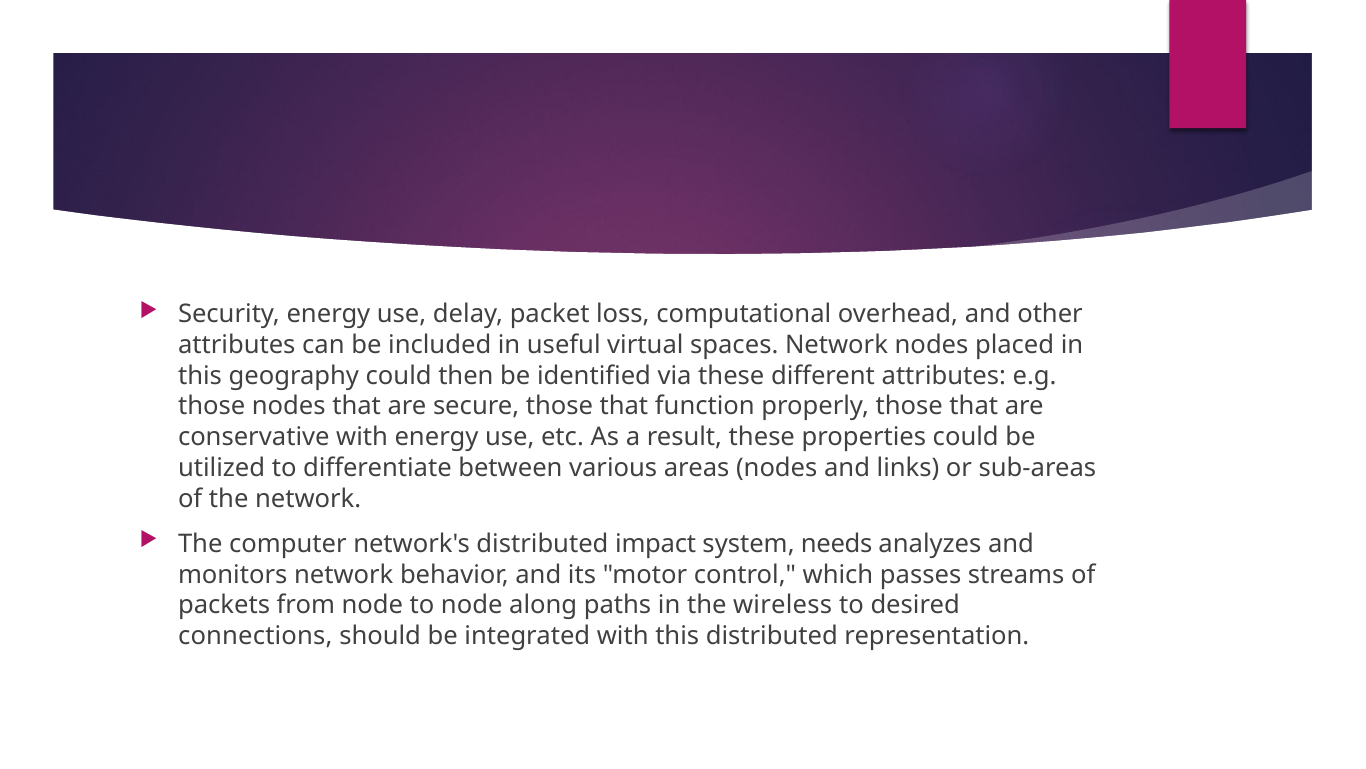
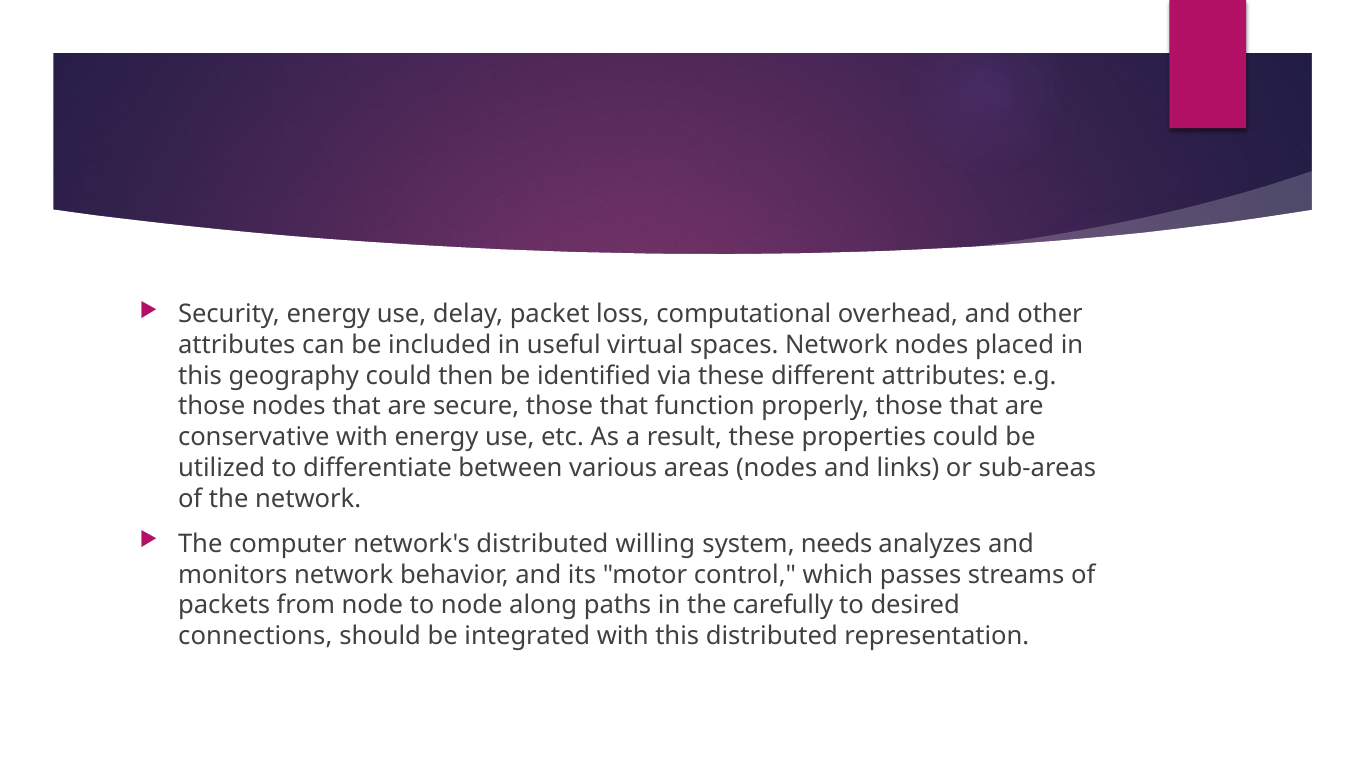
impact: impact -> willing
wireless: wireless -> carefully
